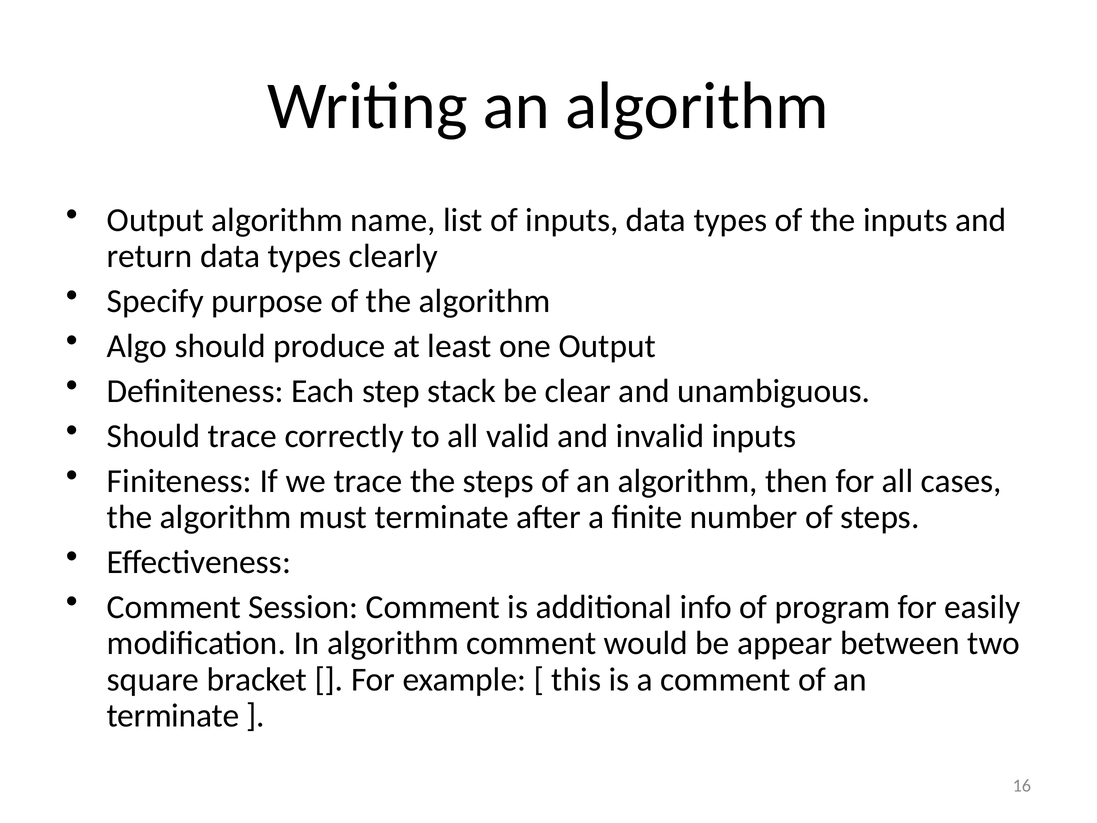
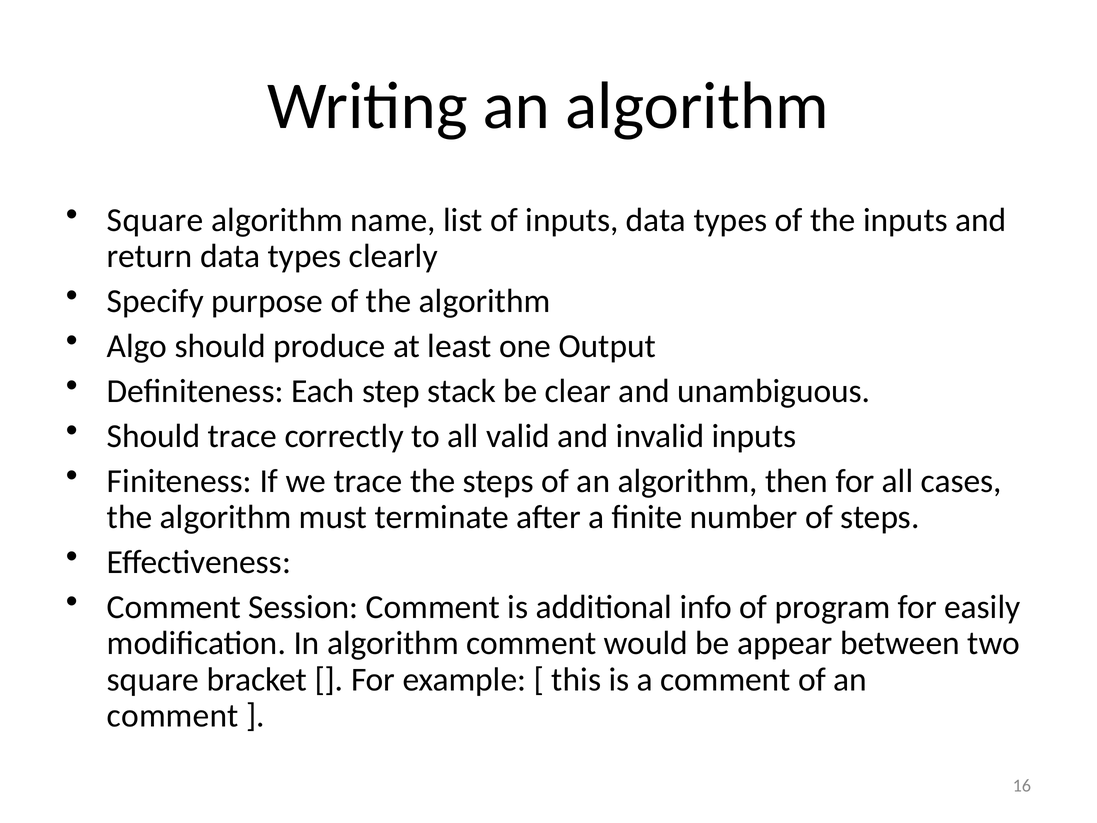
Output at (155, 220): Output -> Square
terminate at (173, 716): terminate -> comment
